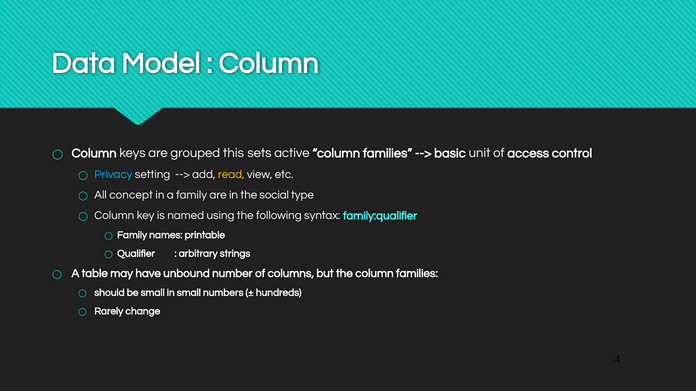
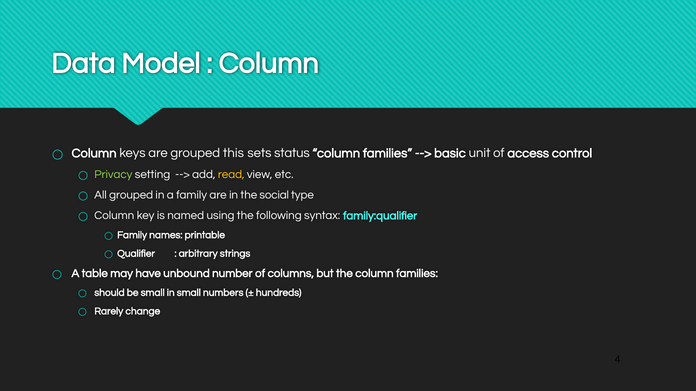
active: active -> status
Privacy colour: light blue -> light green
All concept: concept -> grouped
